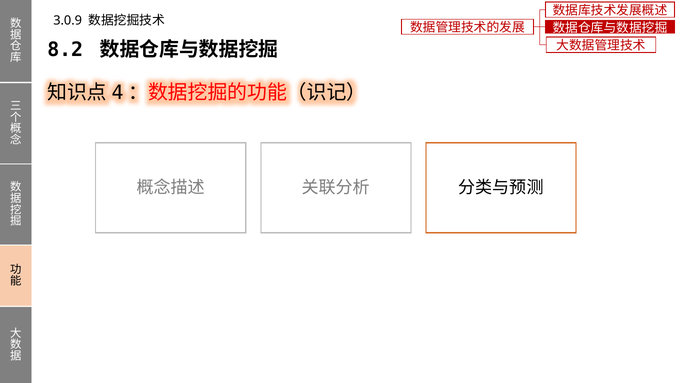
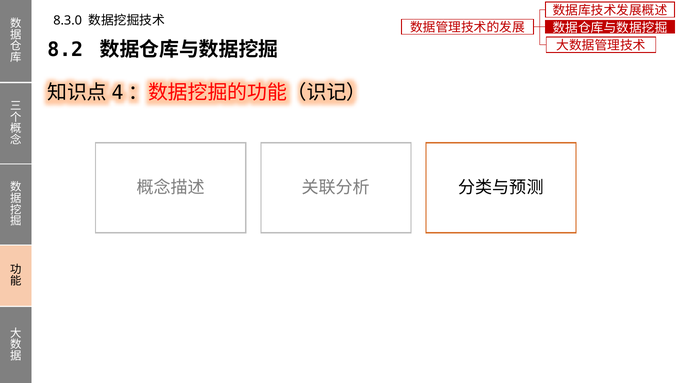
3.0.9: 3.0.9 -> 8.3.0
